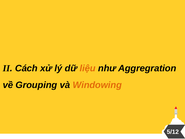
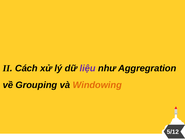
liệu colour: orange -> purple
